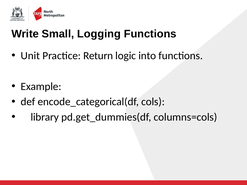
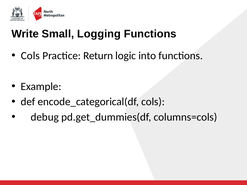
Unit at (30, 56): Unit -> Cols
library: library -> debug
